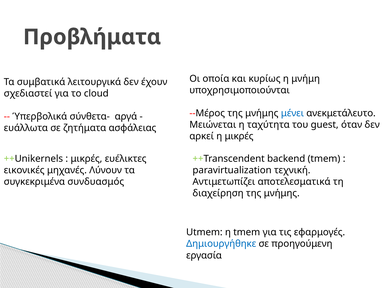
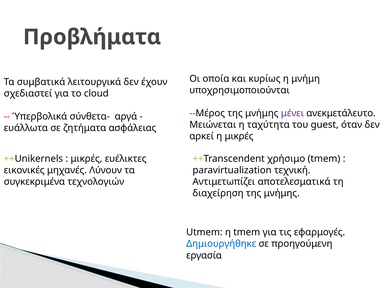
μένει colour: blue -> purple
backend: backend -> χρήσιμο
συνδυασμός: συνδυασμός -> τεχνολογιών
